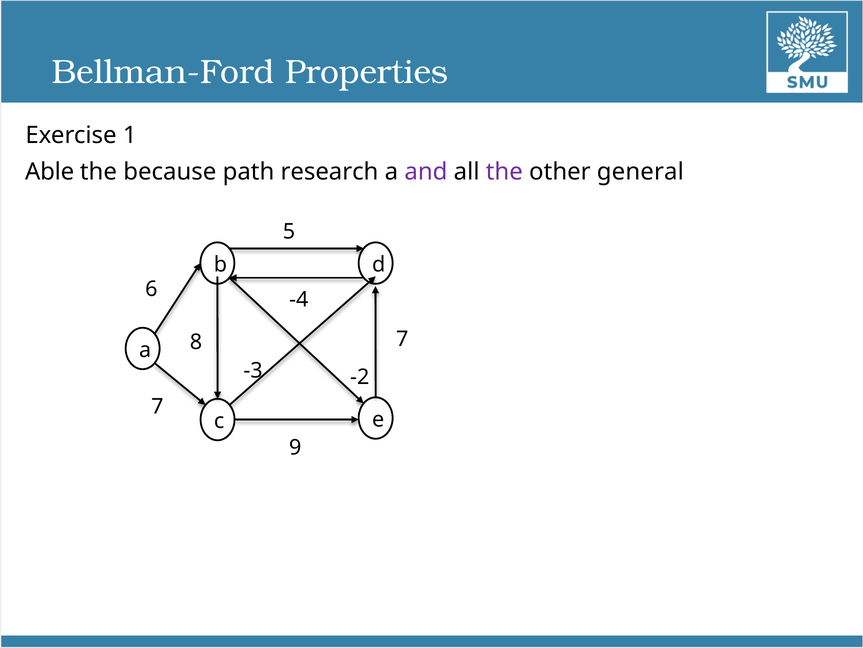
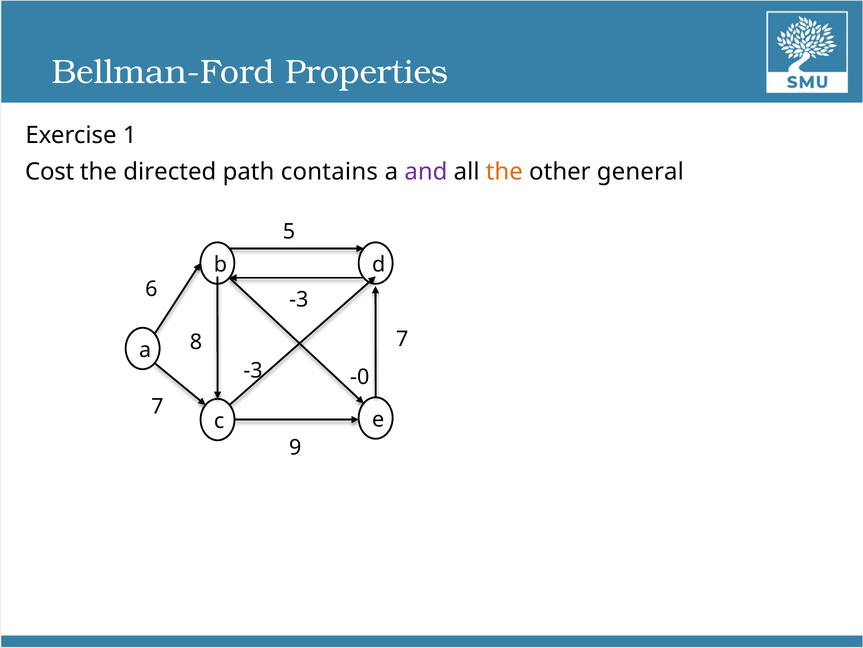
Able: Able -> Cost
because: because -> directed
research: research -> contains
the at (504, 171) colour: purple -> orange
-4 at (299, 299): -4 -> -3
-2: -2 -> -0
